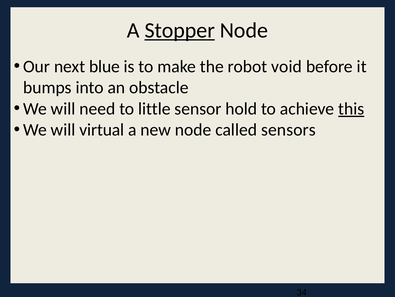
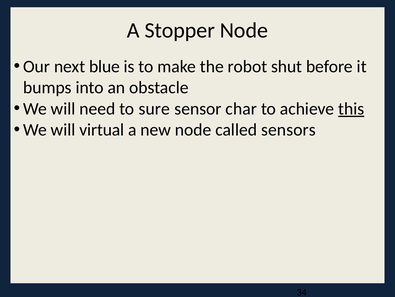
Stopper underline: present -> none
void: void -> shut
little: little -> sure
hold: hold -> char
